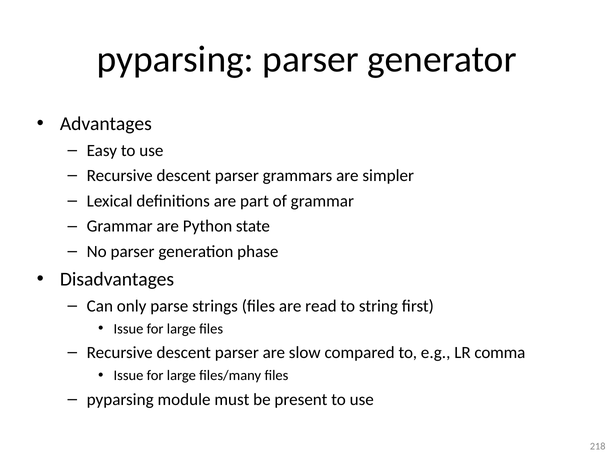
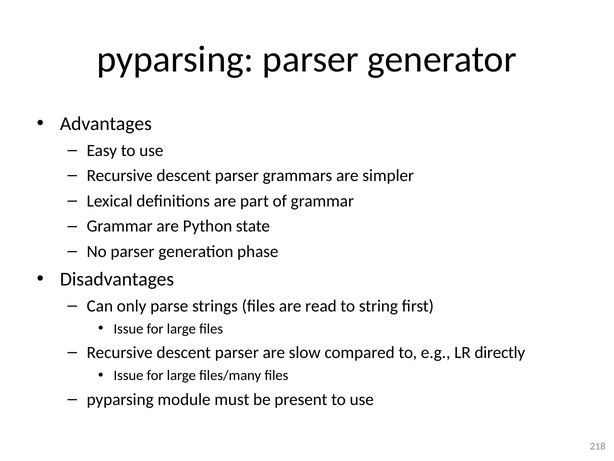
comma: comma -> directly
